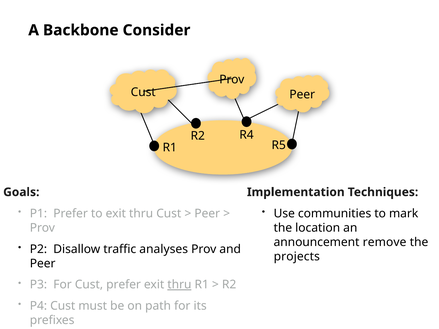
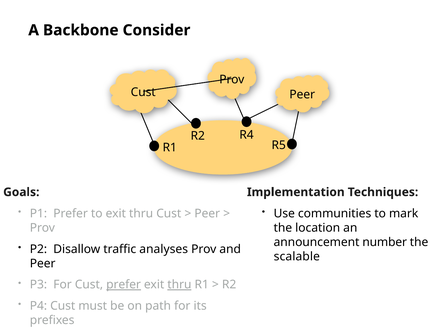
remove: remove -> number
projects: projects -> scalable
prefer at (124, 285) underline: none -> present
